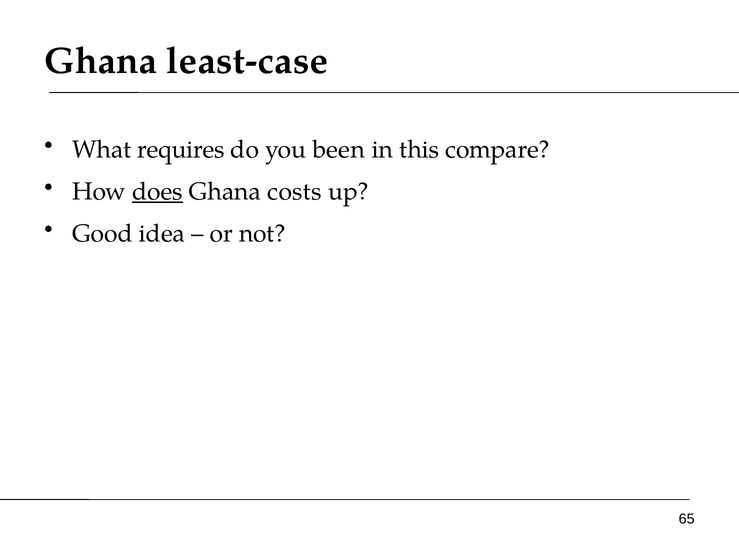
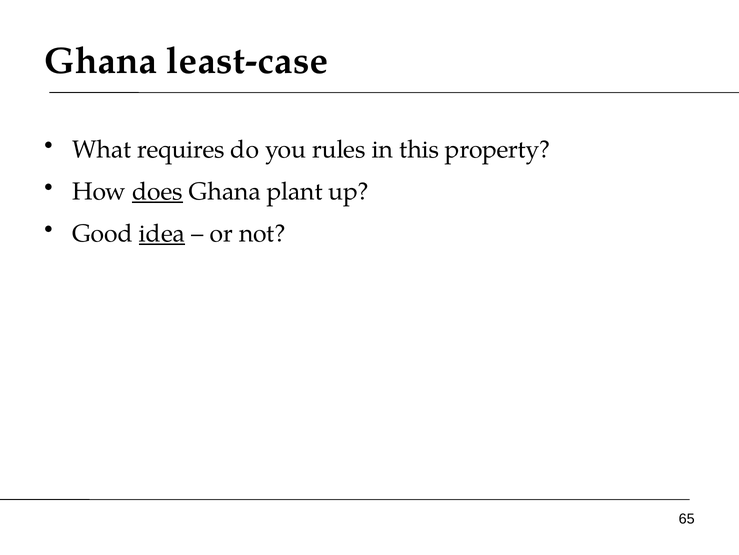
been: been -> rules
compare: compare -> property
costs: costs -> plant
idea underline: none -> present
